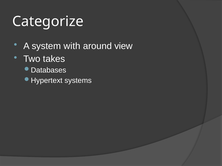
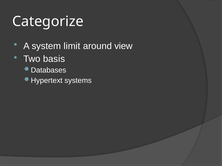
with: with -> limit
takes: takes -> basis
